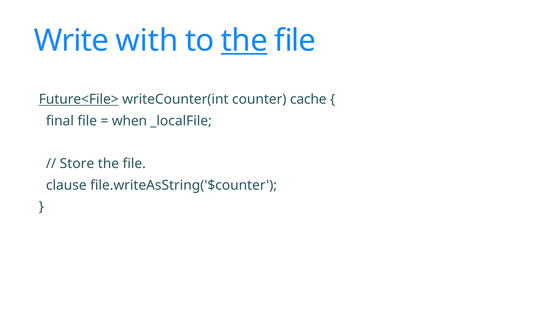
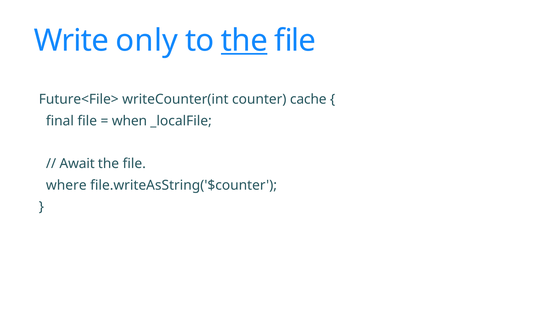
with: with -> only
Future<File> underline: present -> none
Store: Store -> Await
clause: clause -> where
